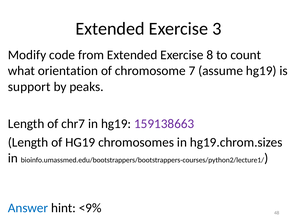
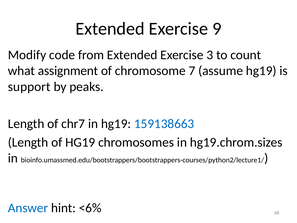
3: 3 -> 9
8: 8 -> 3
orientation: orientation -> assignment
159138663 colour: purple -> blue
<9%: <9% -> <6%
